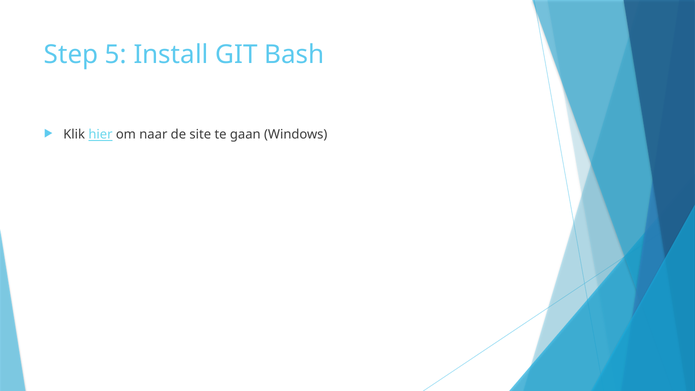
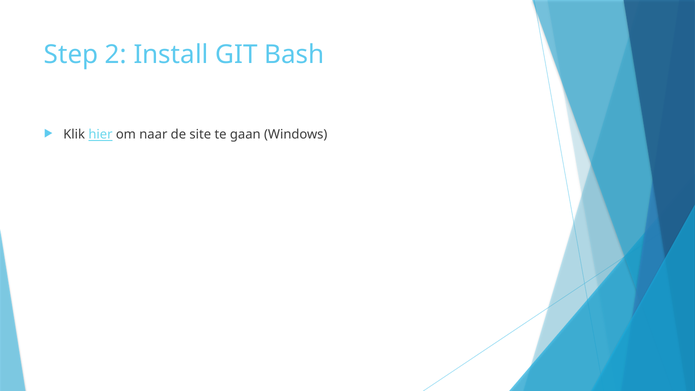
5: 5 -> 2
